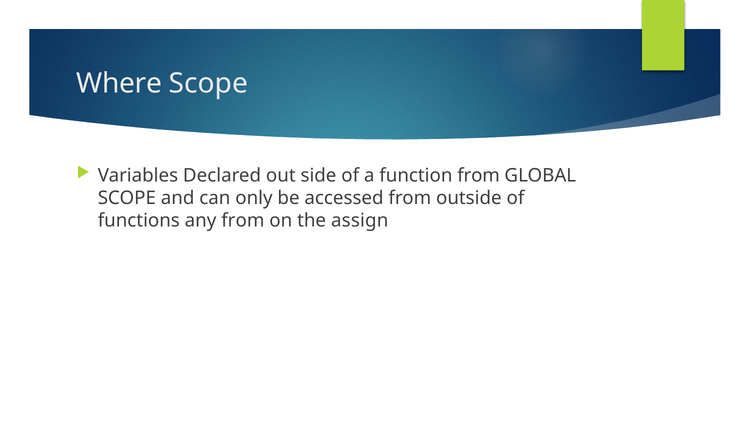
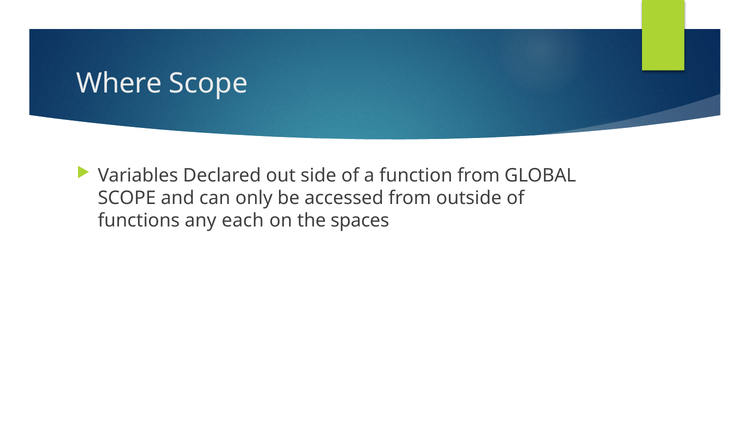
any from: from -> each
assign: assign -> spaces
